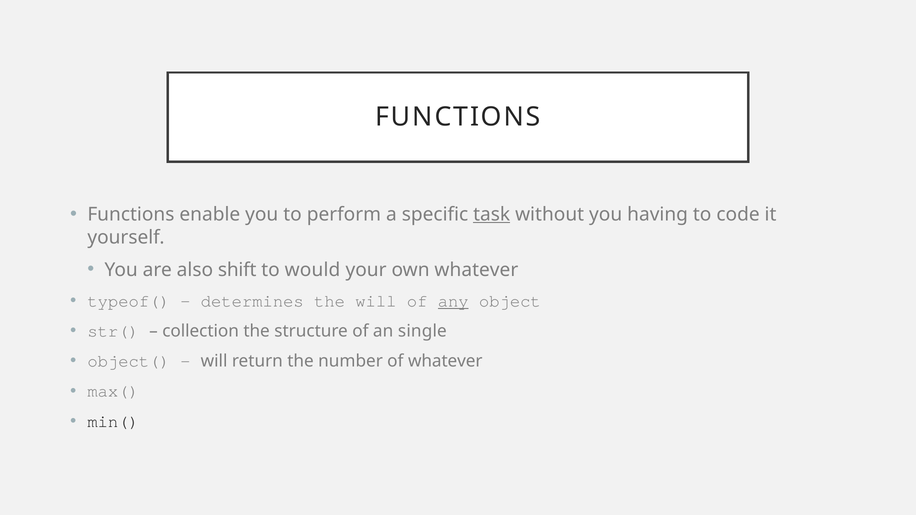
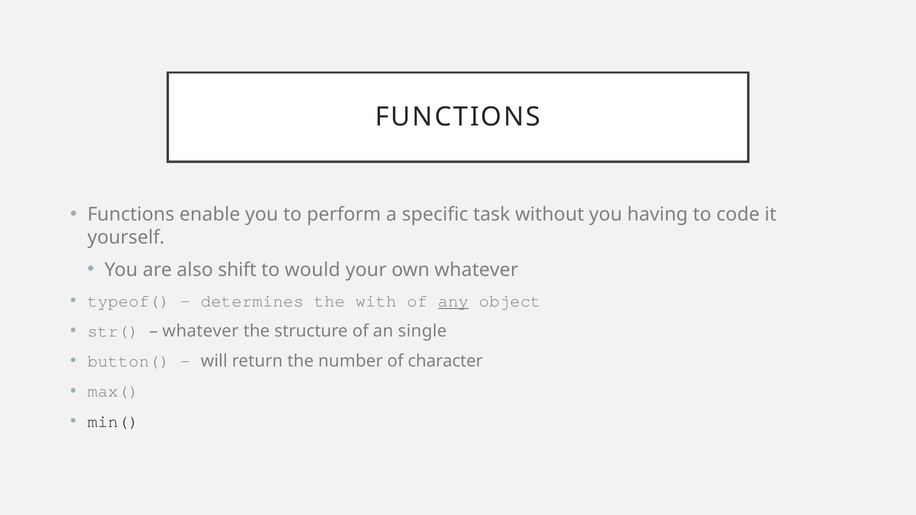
task underline: present -> none
the will: will -> with
collection at (201, 331): collection -> whatever
object(: object( -> button(
of whatever: whatever -> character
